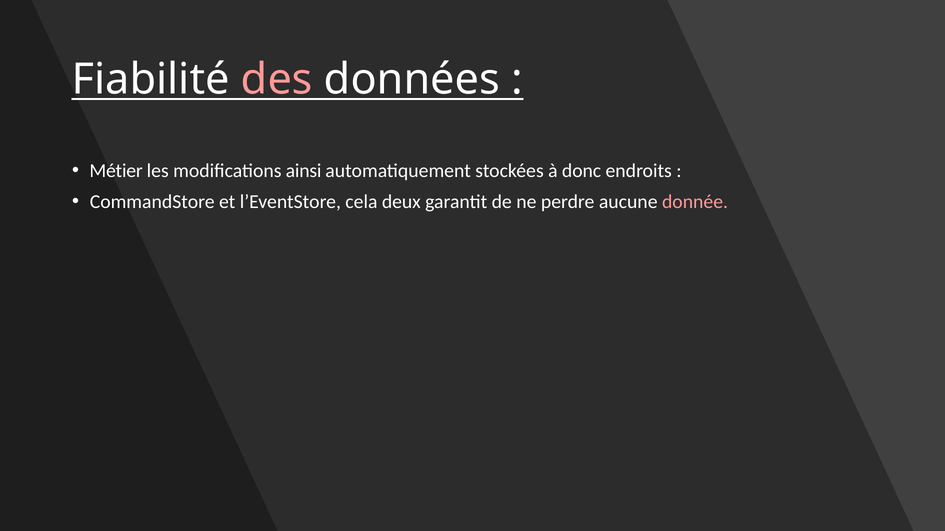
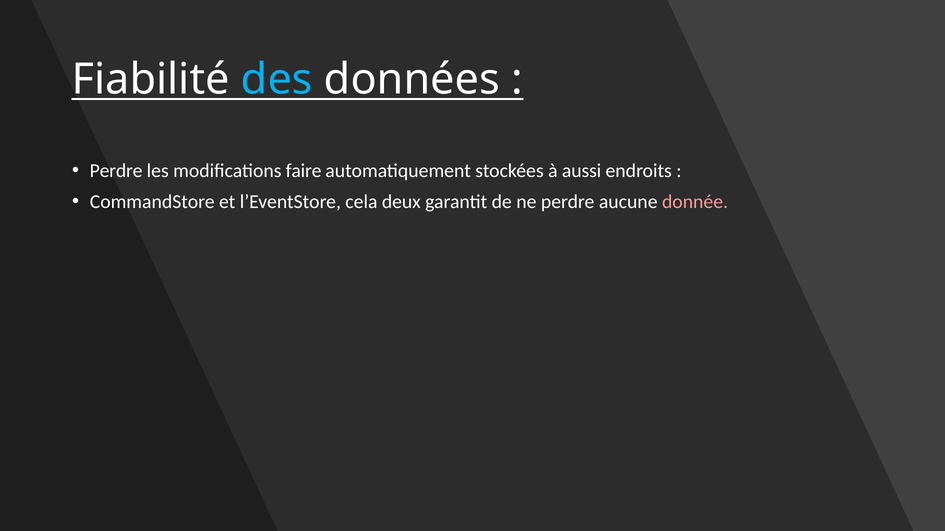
des colour: pink -> light blue
Métier at (116, 171): Métier -> Perdre
ainsi: ainsi -> faire
donc: donc -> aussi
